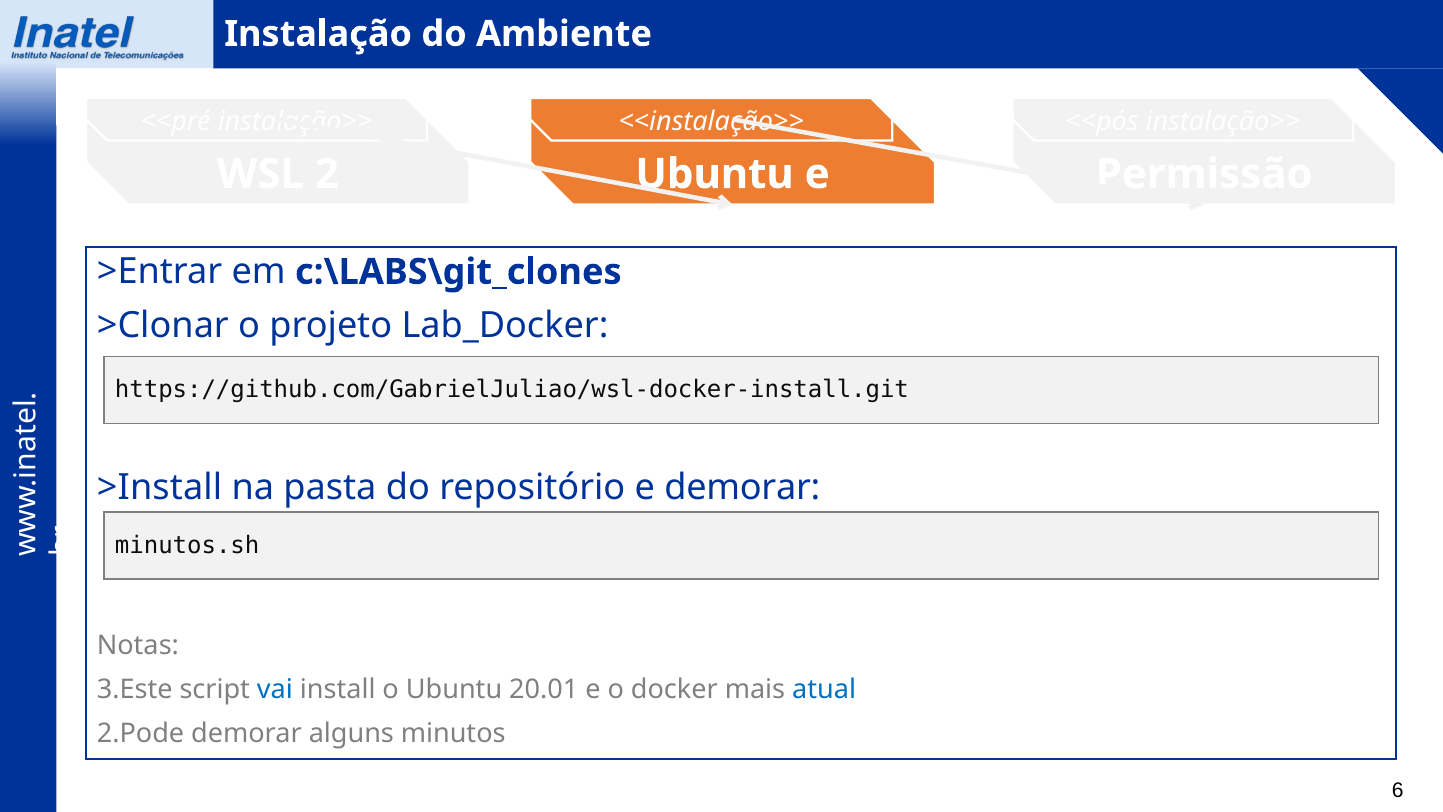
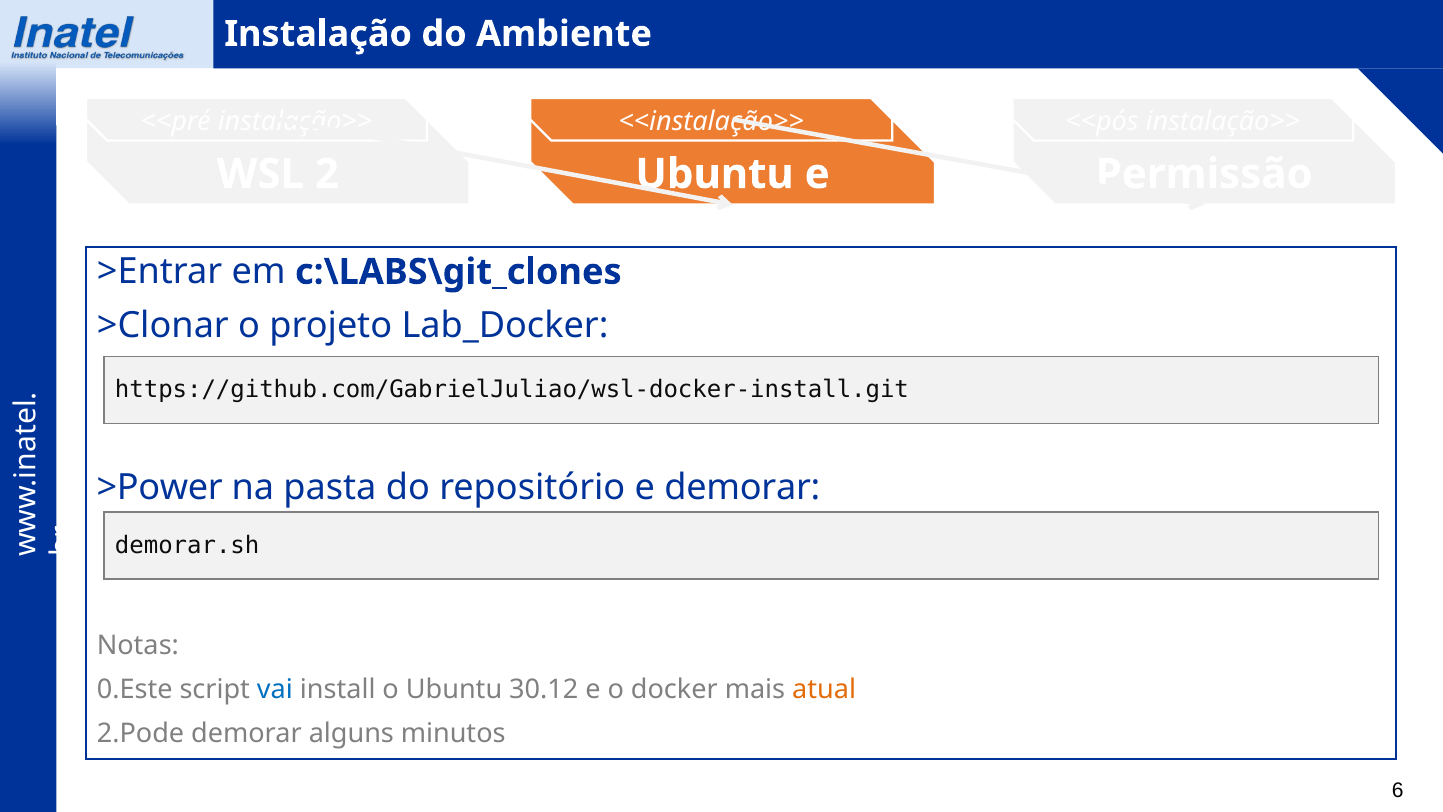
>Install: >Install -> >Power
minutos.sh: minutos.sh -> demorar.sh
3.Este: 3.Este -> 0.Este
20.01: 20.01 -> 30.12
atual colour: blue -> orange
